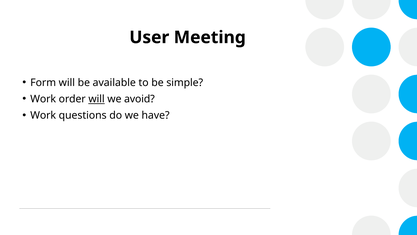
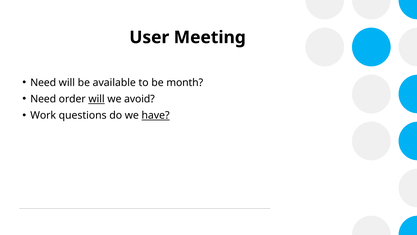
Form at (43, 82): Form -> Need
simple: simple -> month
Work at (43, 99): Work -> Need
have underline: none -> present
